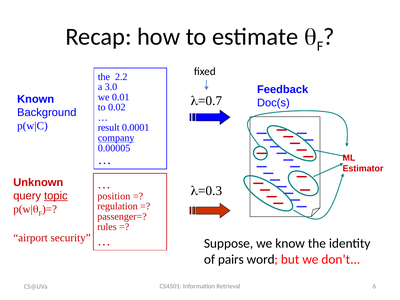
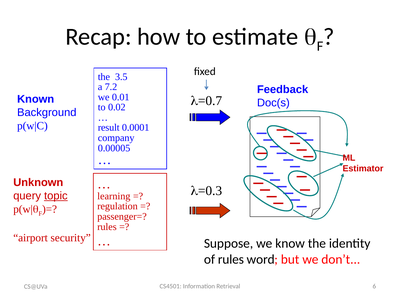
2.2: 2.2 -> 3.5
3.0: 3.0 -> 7.2
company underline: present -> none
position: position -> learning
of pairs: pairs -> rules
